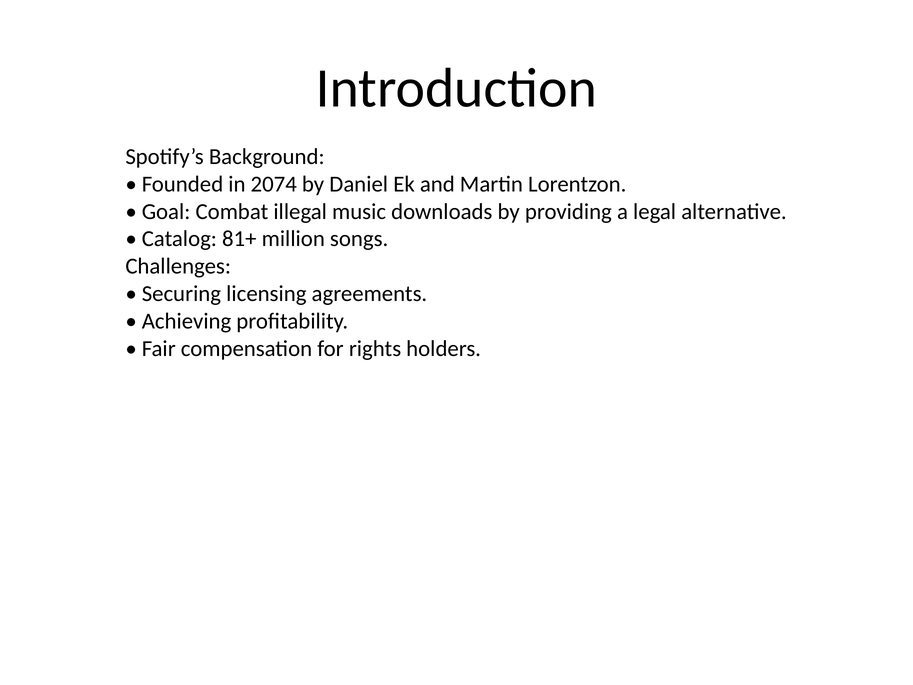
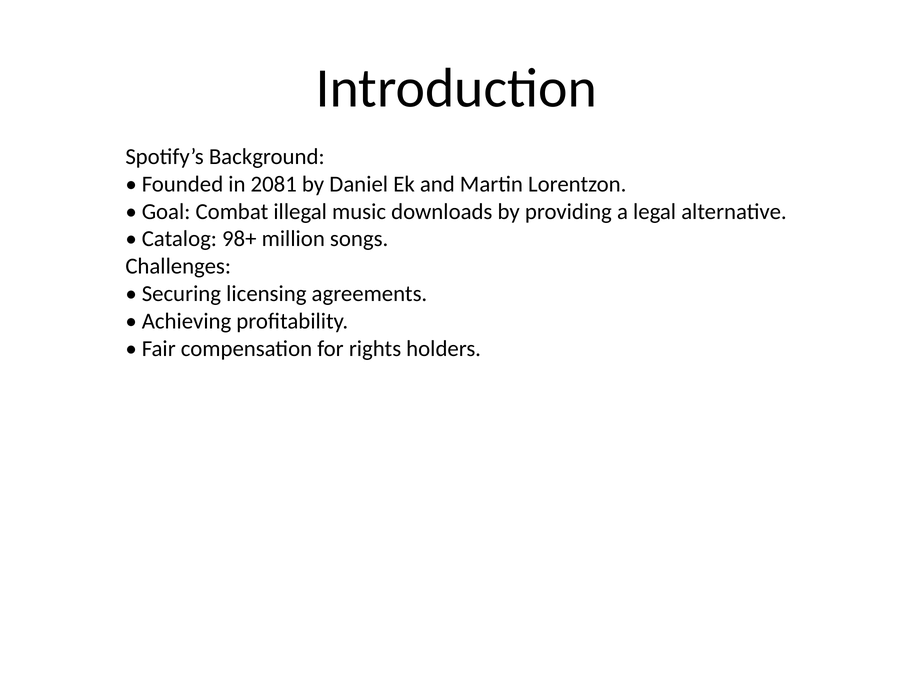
2074: 2074 -> 2081
81+: 81+ -> 98+
